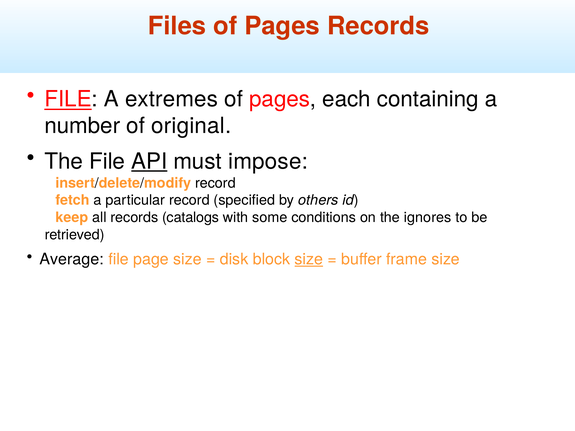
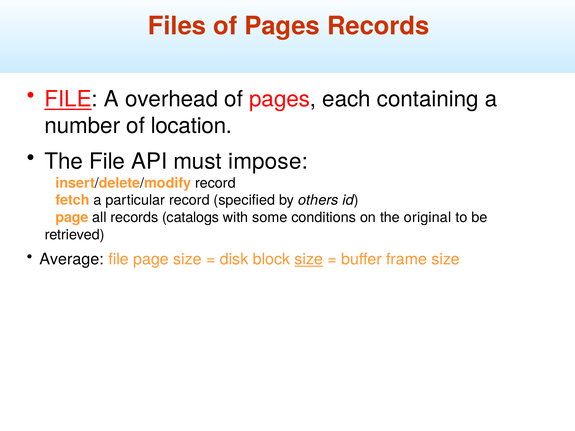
extremes: extremes -> overhead
original: original -> location
API underline: present -> none
keep at (72, 218): keep -> page
ignores: ignores -> original
